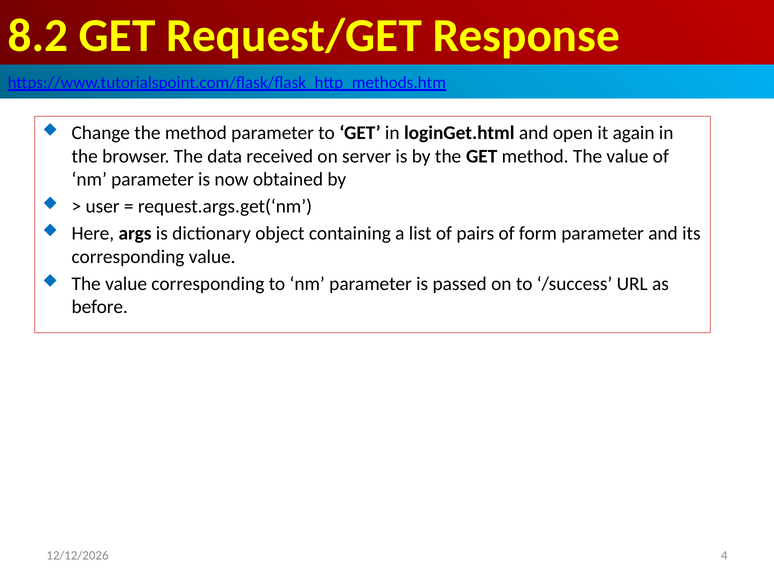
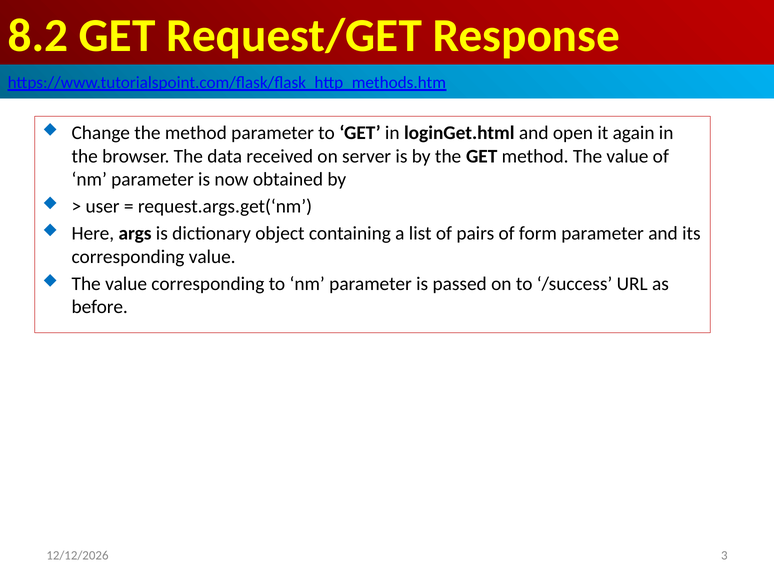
4: 4 -> 3
